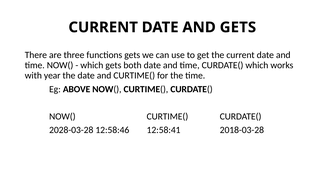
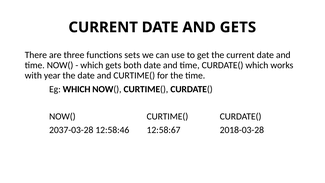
functions gets: gets -> sets
Eg ABOVE: ABOVE -> WHICH
2028-03-28: 2028-03-28 -> 2037-03-28
12:58:41: 12:58:41 -> 12:58:67
